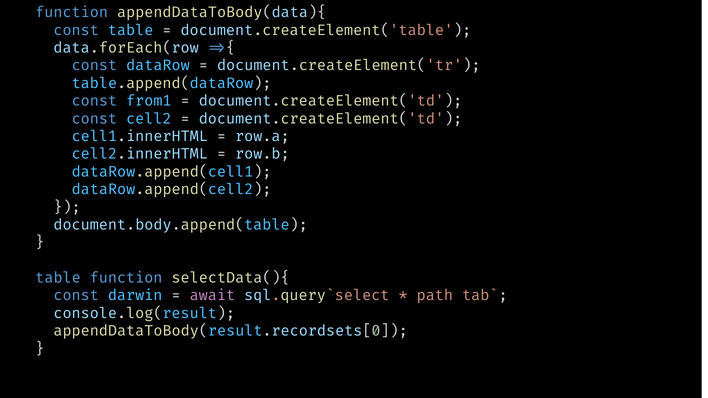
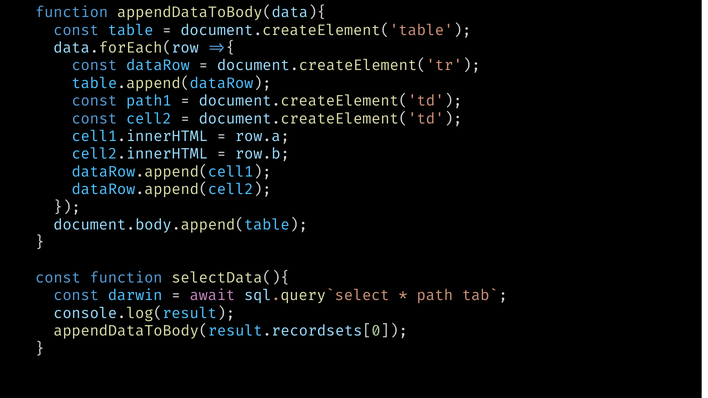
from1: from1 -> path1
table at (58, 278): table -> const
